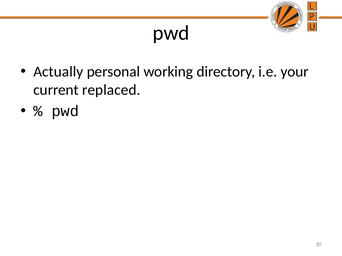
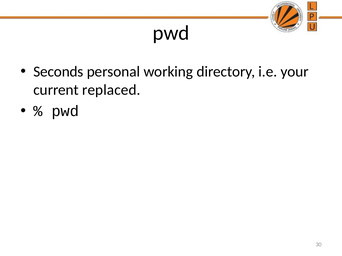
Actually: Actually -> Seconds
